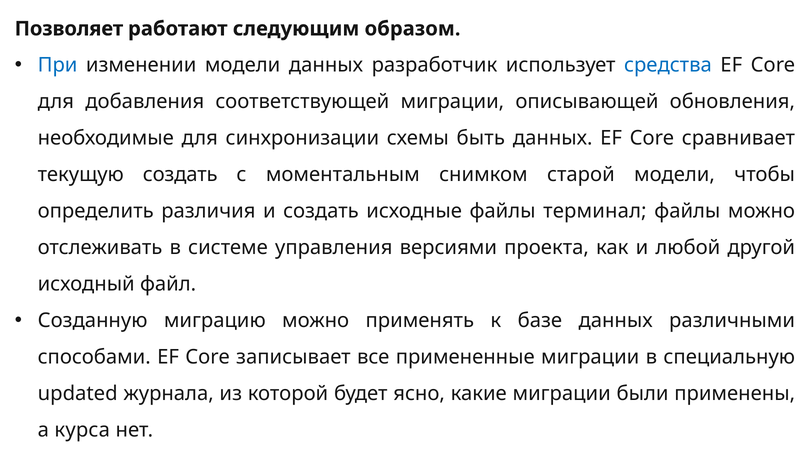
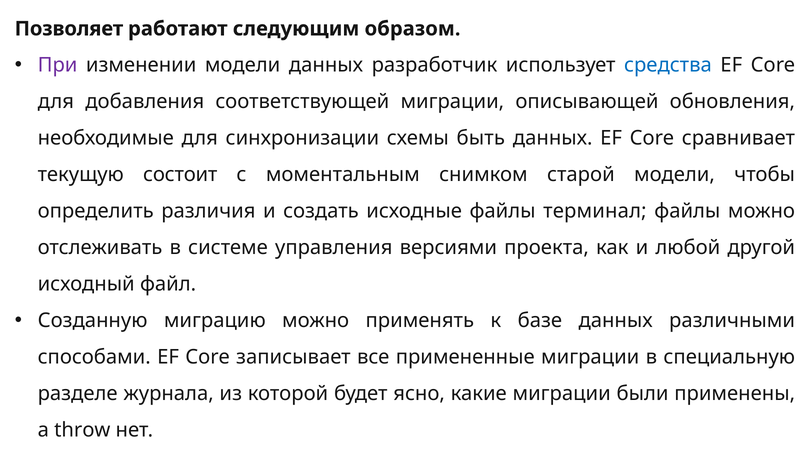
При colour: blue -> purple
текущую создать: создать -> состоит
updated: updated -> разделе
курса: курса -> throw
